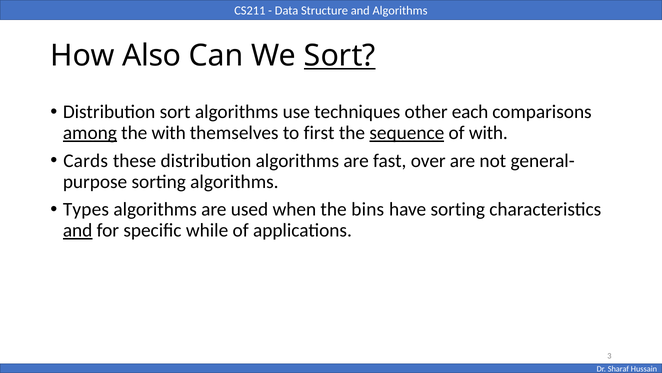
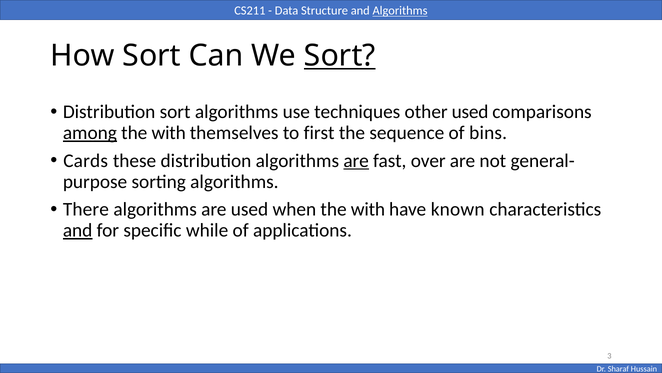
Algorithms at (400, 11) underline: none -> present
How Also: Also -> Sort
other each: each -> used
sequence underline: present -> none
of with: with -> bins
are at (356, 161) underline: none -> present
Types: Types -> There
when the bins: bins -> with
have sorting: sorting -> known
